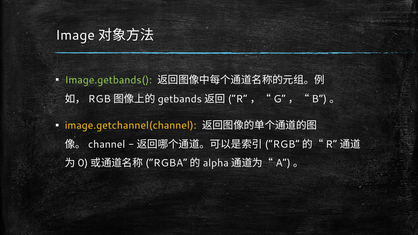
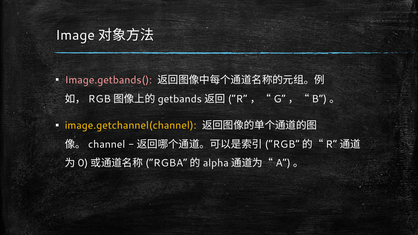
Image.getbands( colour: light green -> pink
